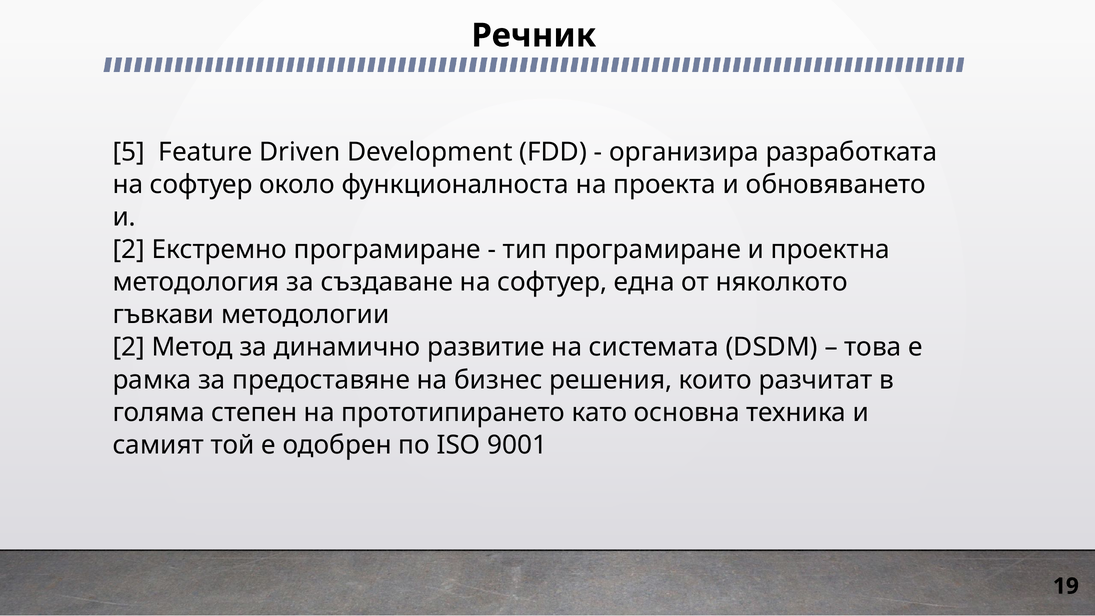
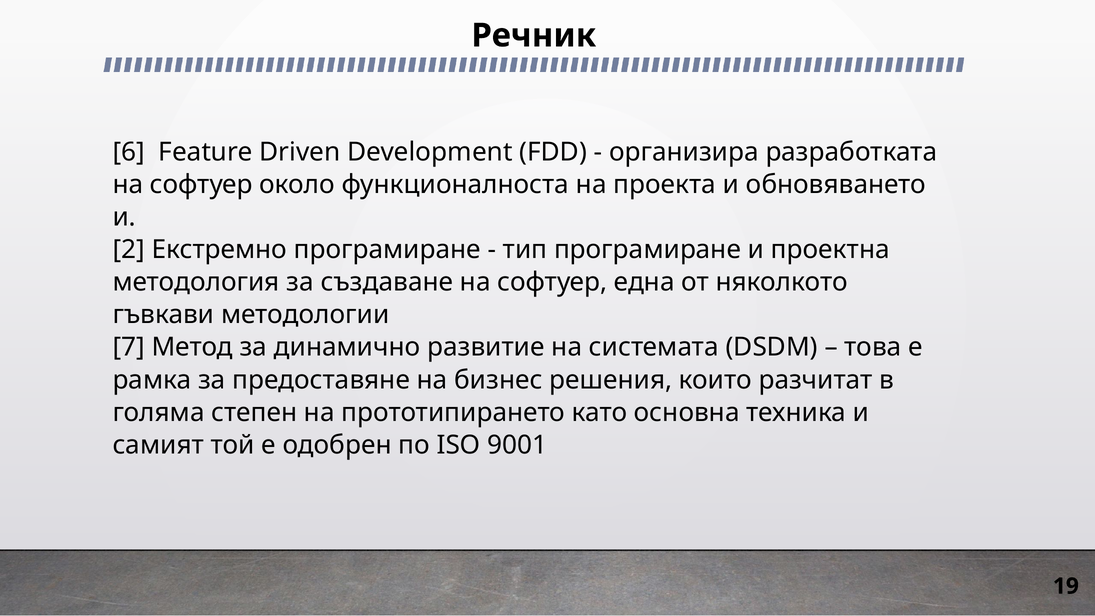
5: 5 -> 6
2 at (129, 347): 2 -> 7
